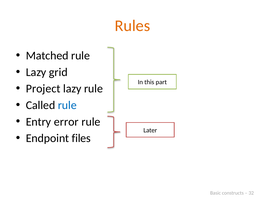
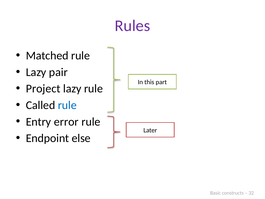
Rules colour: orange -> purple
grid: grid -> pair
files: files -> else
